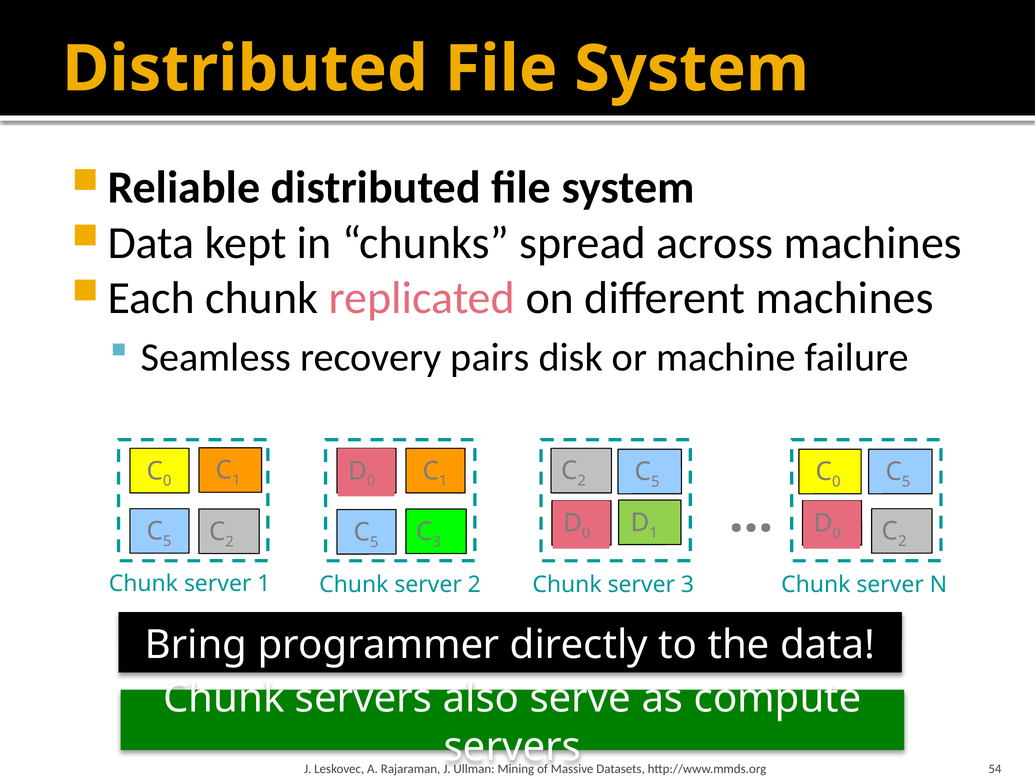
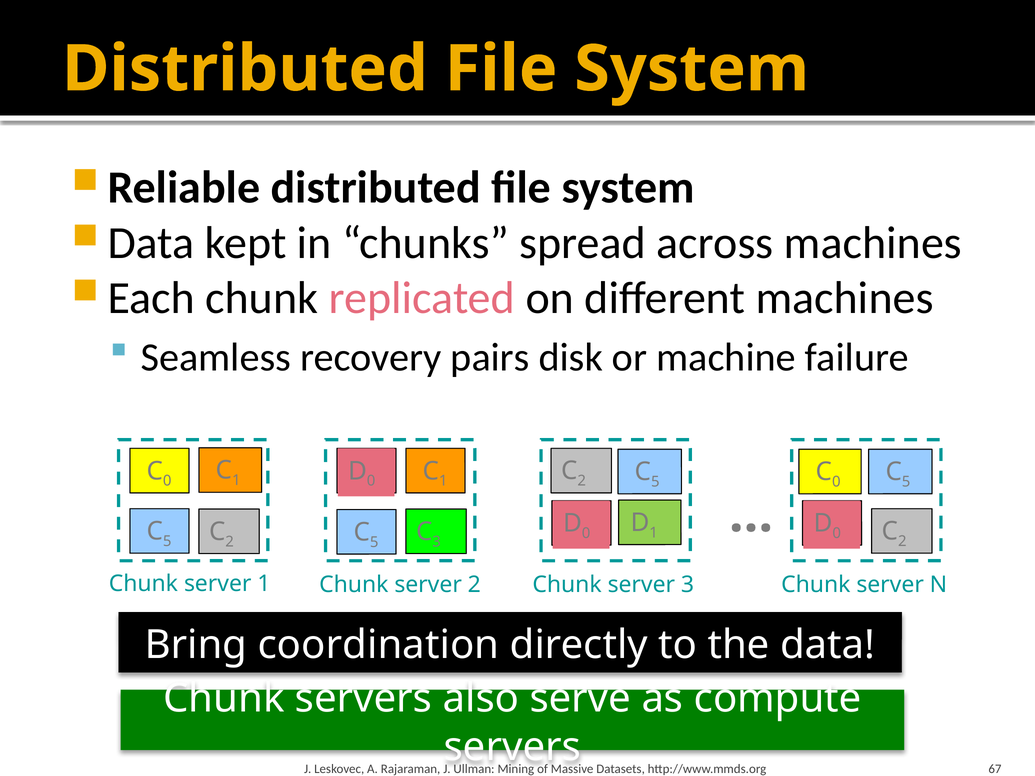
programmer: programmer -> coordination
54: 54 -> 67
